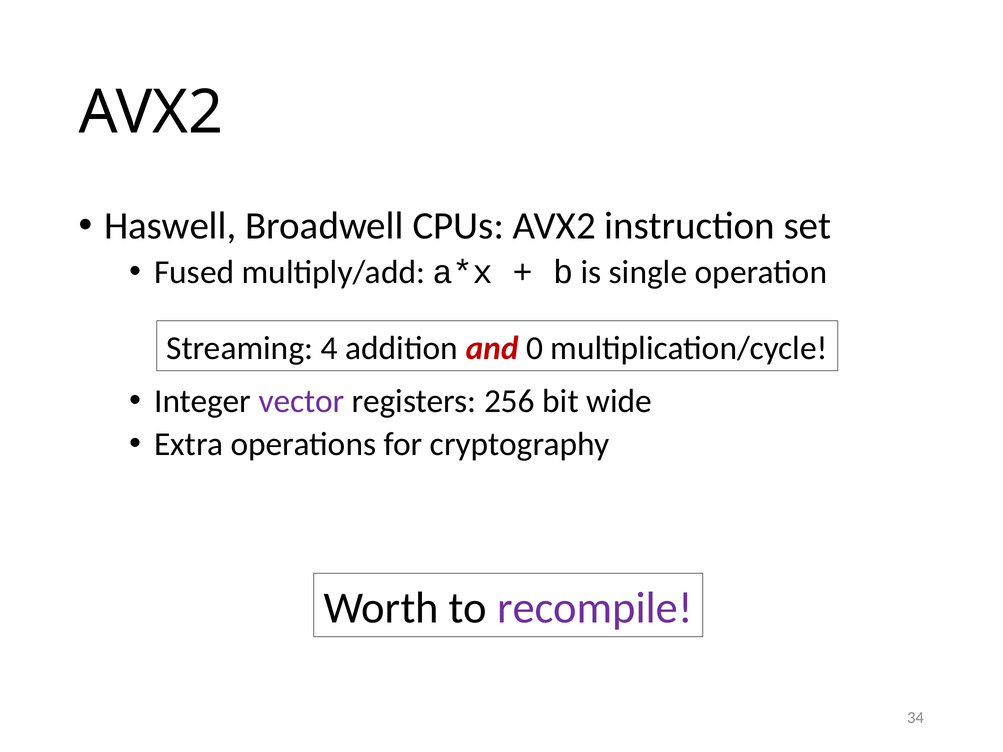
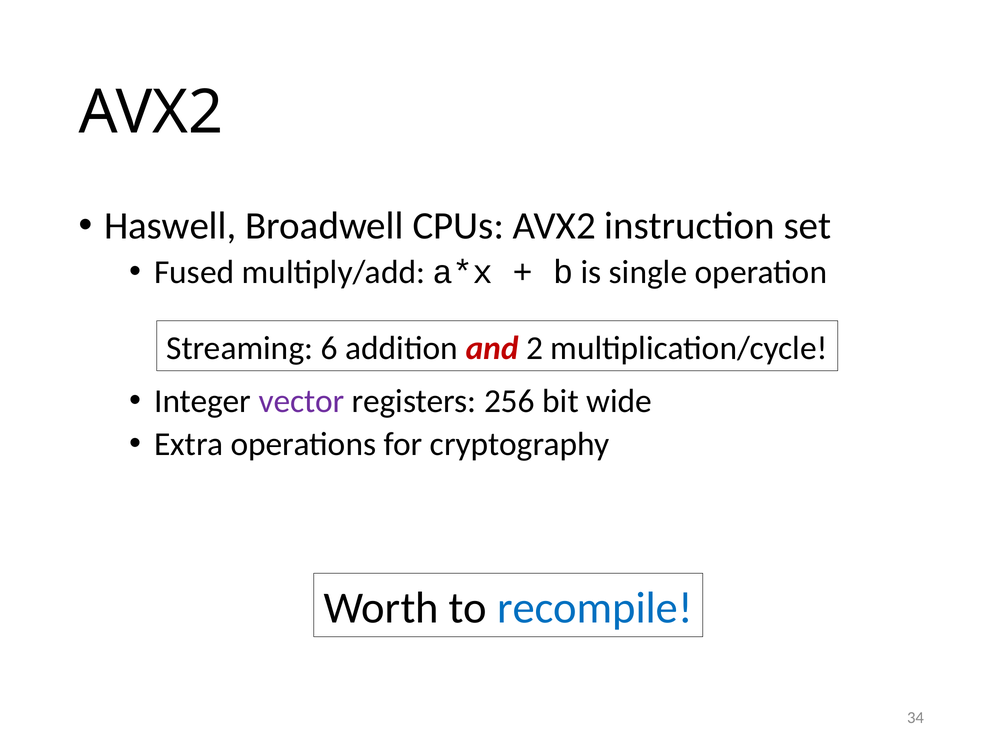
4: 4 -> 6
0: 0 -> 2
recompile colour: purple -> blue
